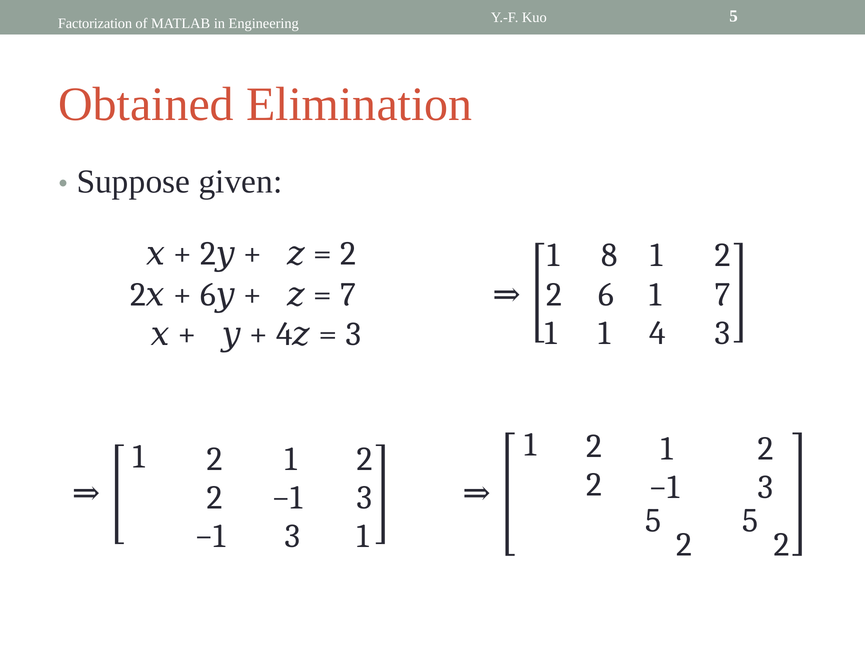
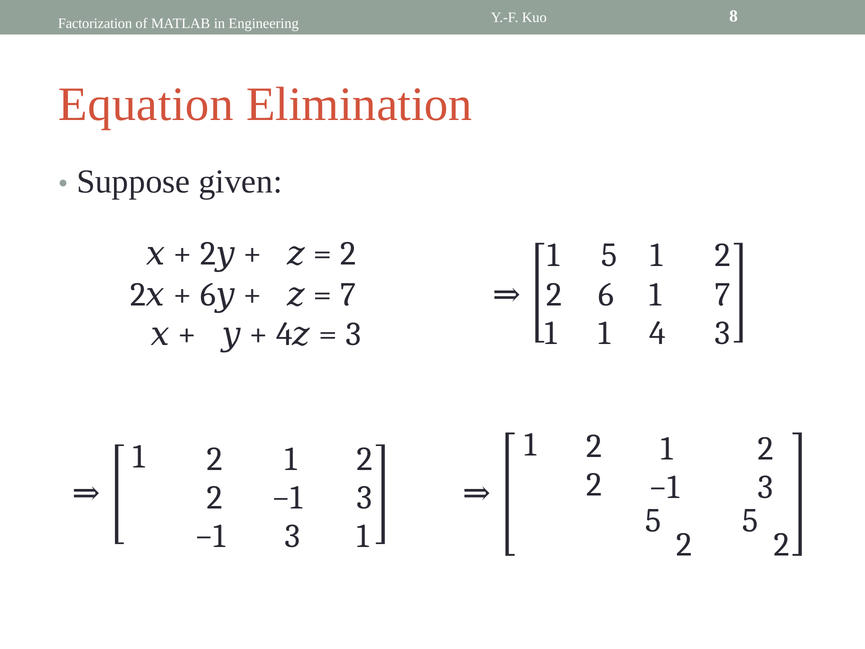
Kuo 5: 5 -> 8
Obtained: Obtained -> Equation
1 8: 8 -> 5
